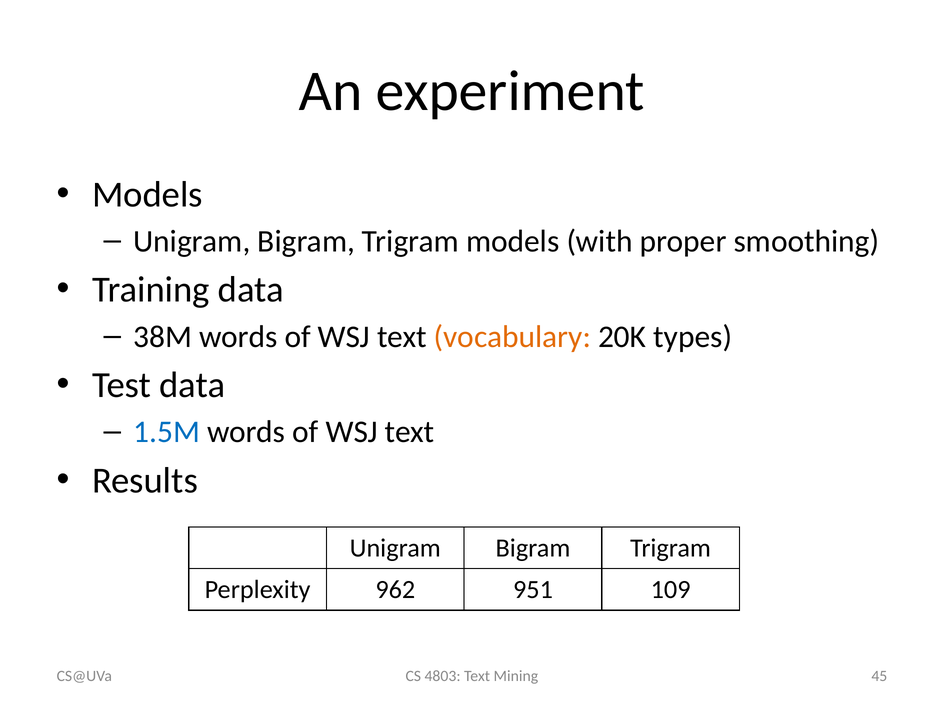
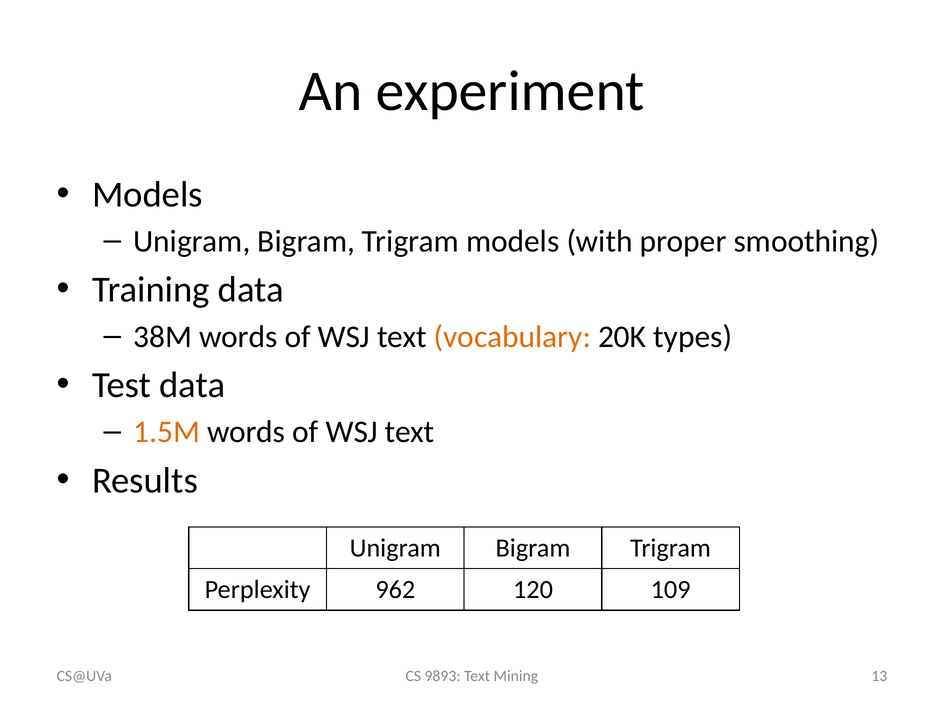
1.5M colour: blue -> orange
951: 951 -> 120
4803: 4803 -> 9893
45: 45 -> 13
